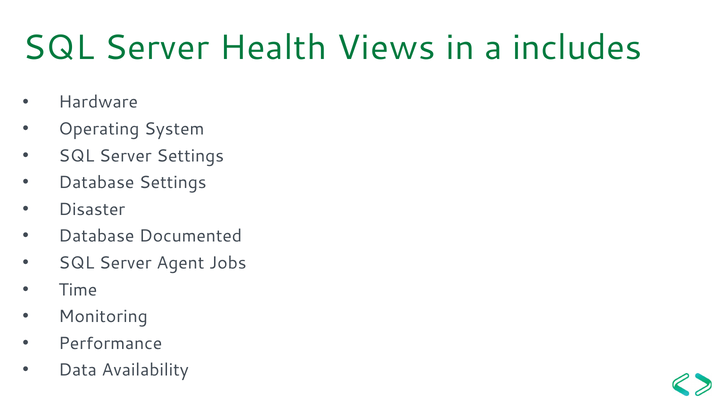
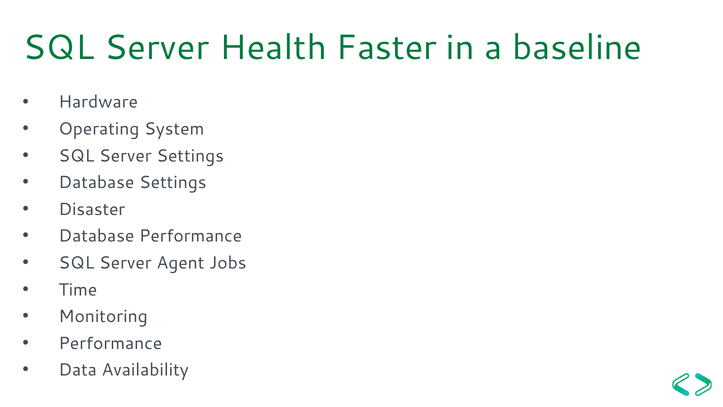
Views: Views -> Faster
includes: includes -> baseline
Database Documented: Documented -> Performance
